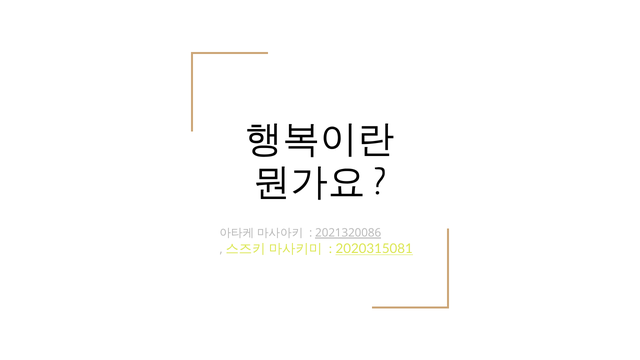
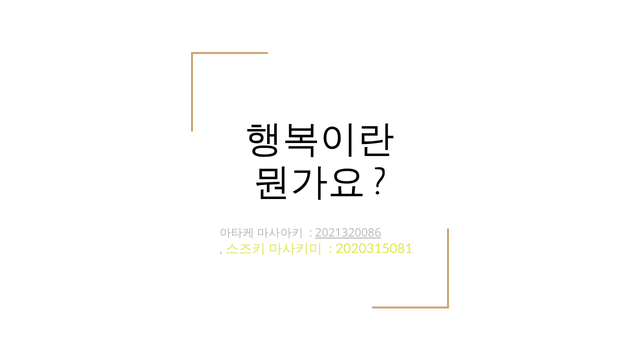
2020315081 underline: present -> none
